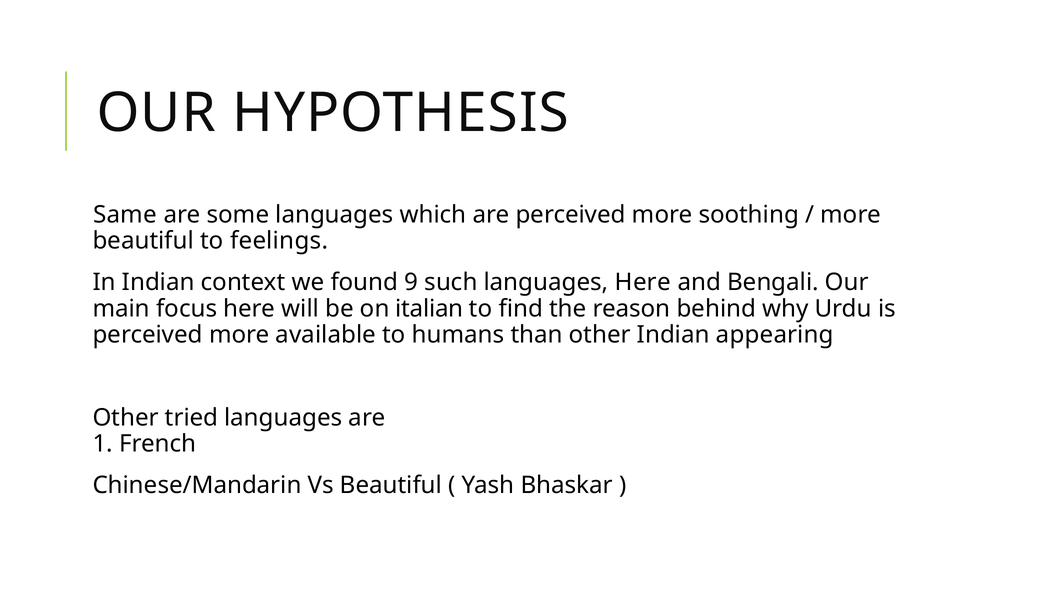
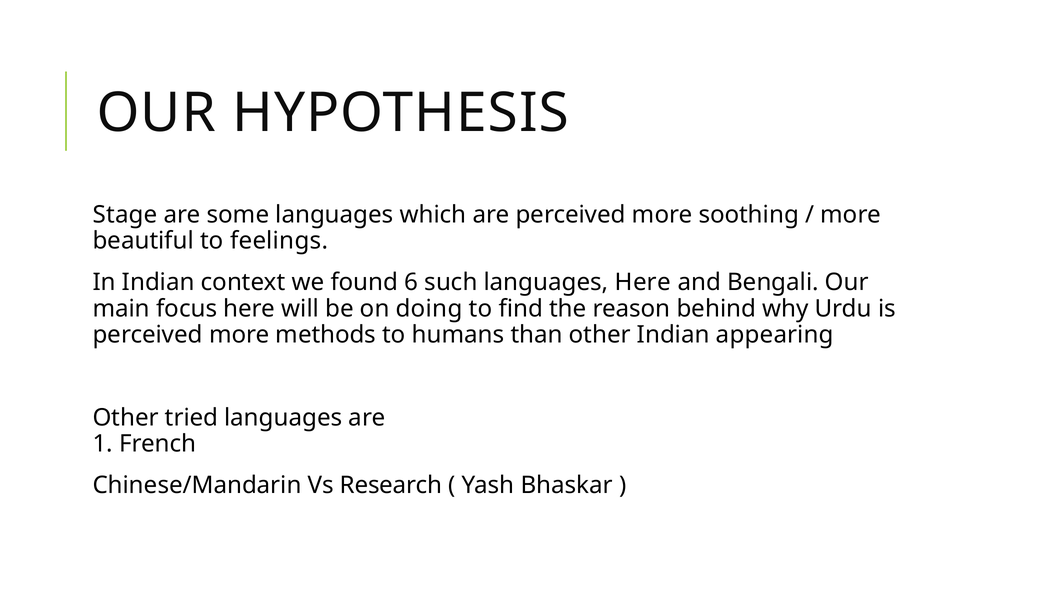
Same: Same -> Stage
9: 9 -> 6
italian: italian -> doing
available: available -> methods
Vs Beautiful: Beautiful -> Research
